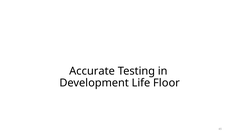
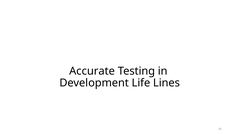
Floor: Floor -> Lines
